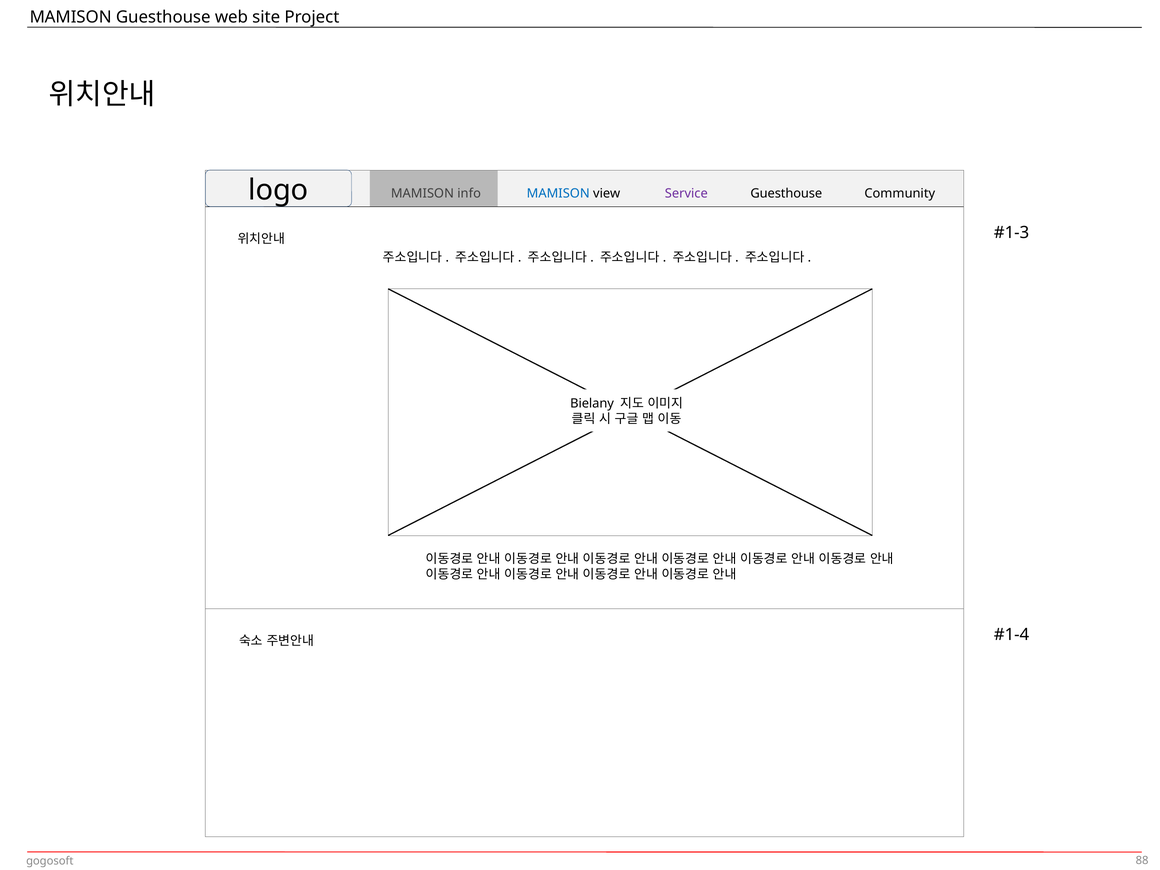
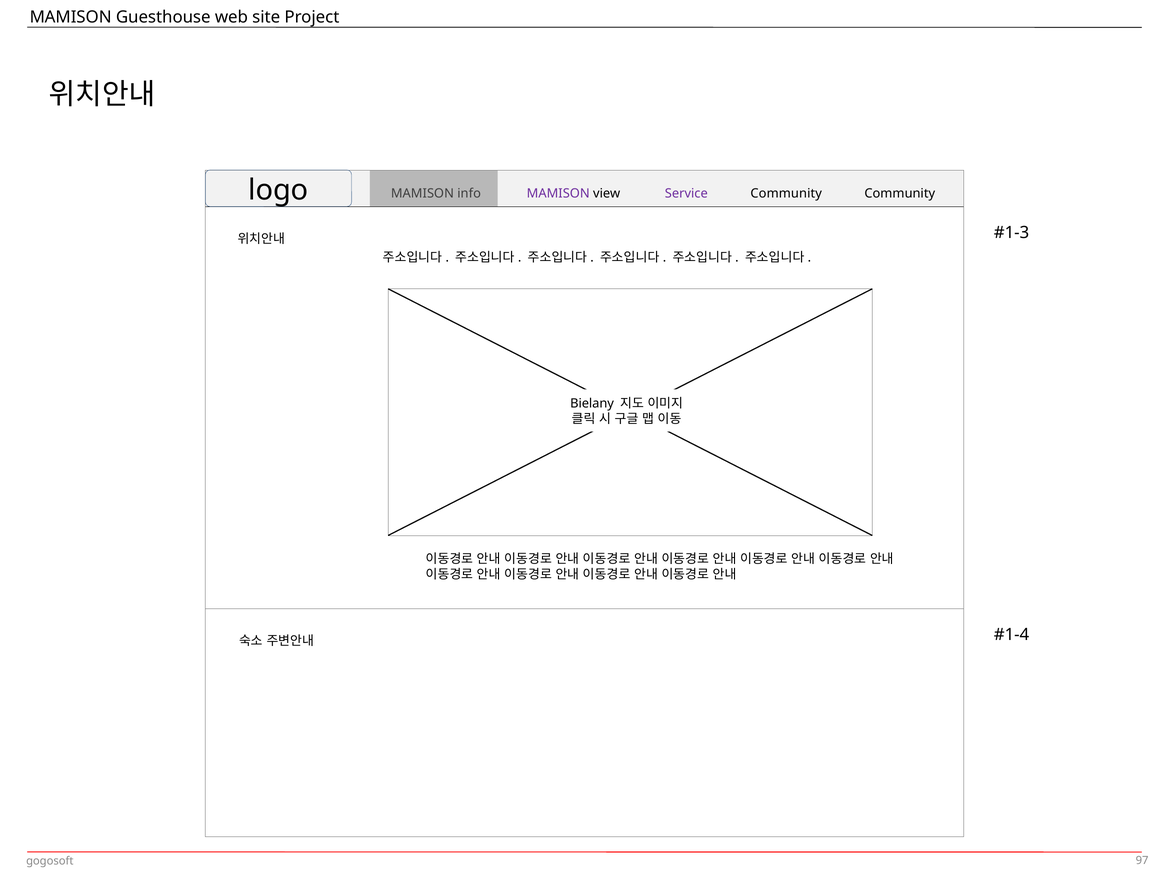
MAMISON at (558, 193) colour: blue -> purple
view Guesthouse: Guesthouse -> Community
88: 88 -> 97
